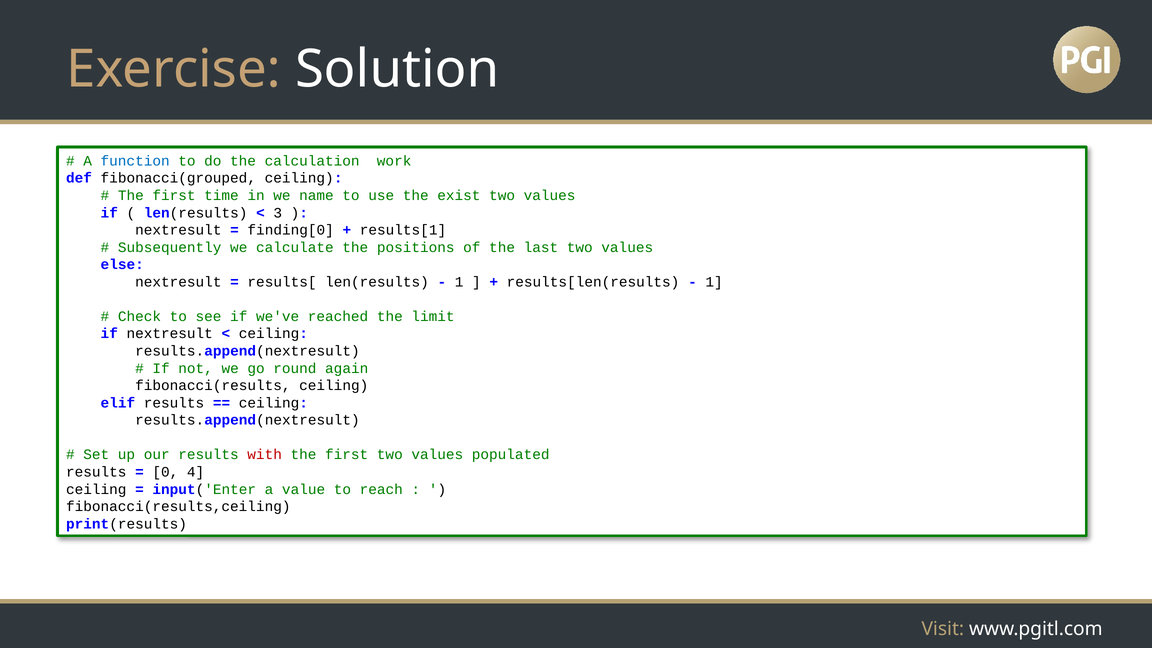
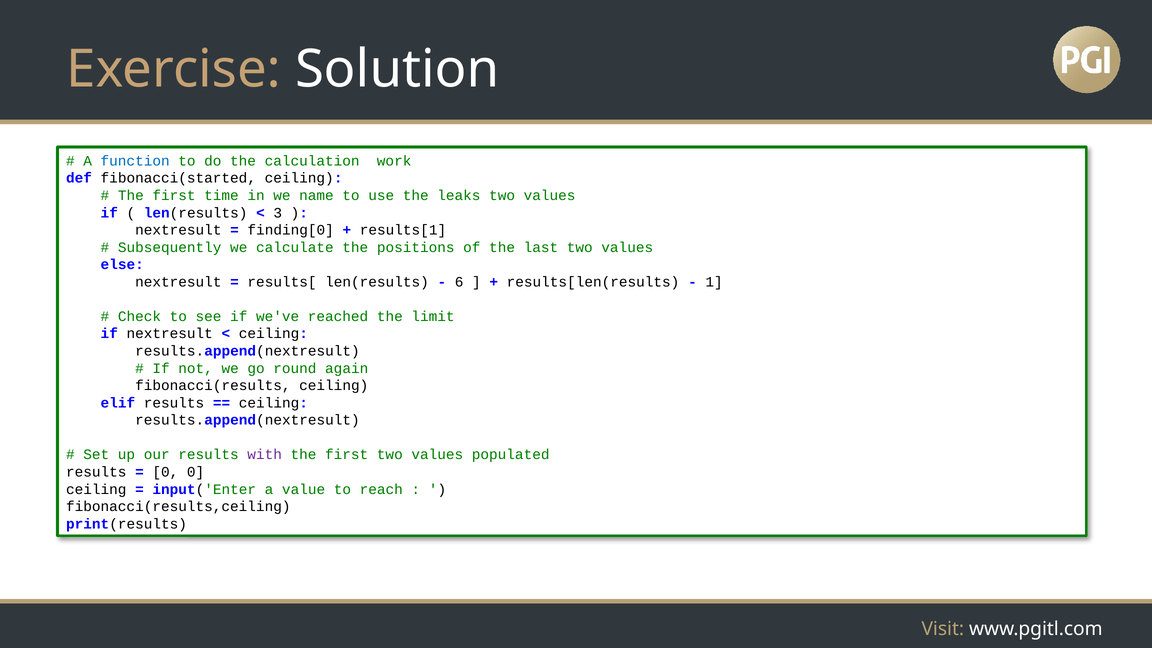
fibonacci(grouped: fibonacci(grouped -> fibonacci(started
exist: exist -> leaks
1 at (459, 282): 1 -> 6
with colour: red -> purple
0 4: 4 -> 0
